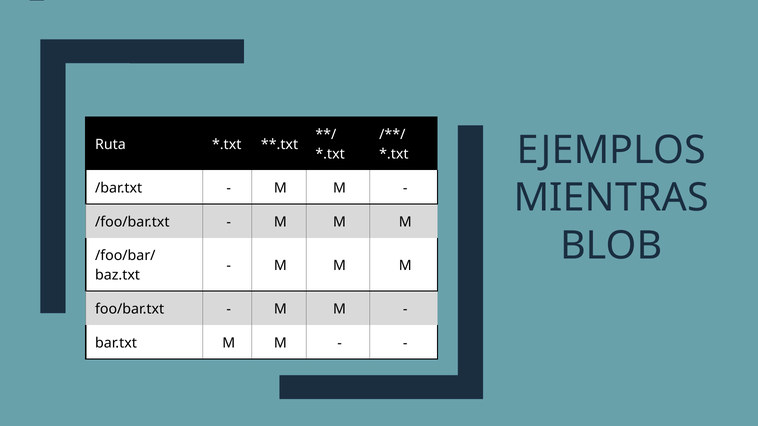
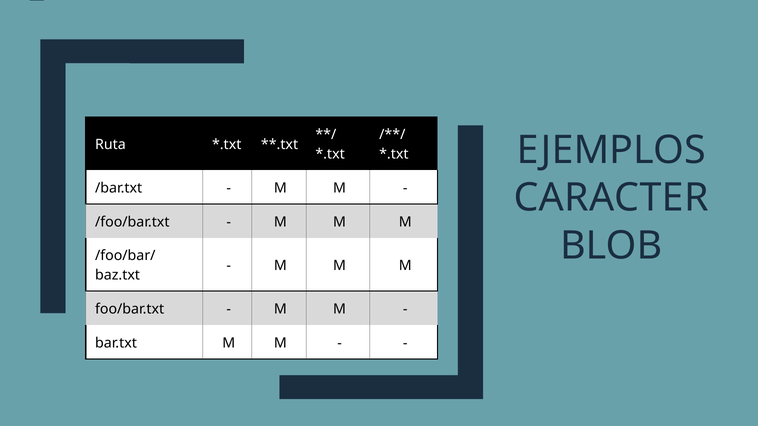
MIENTRAS: MIENTRAS -> CARACTER
